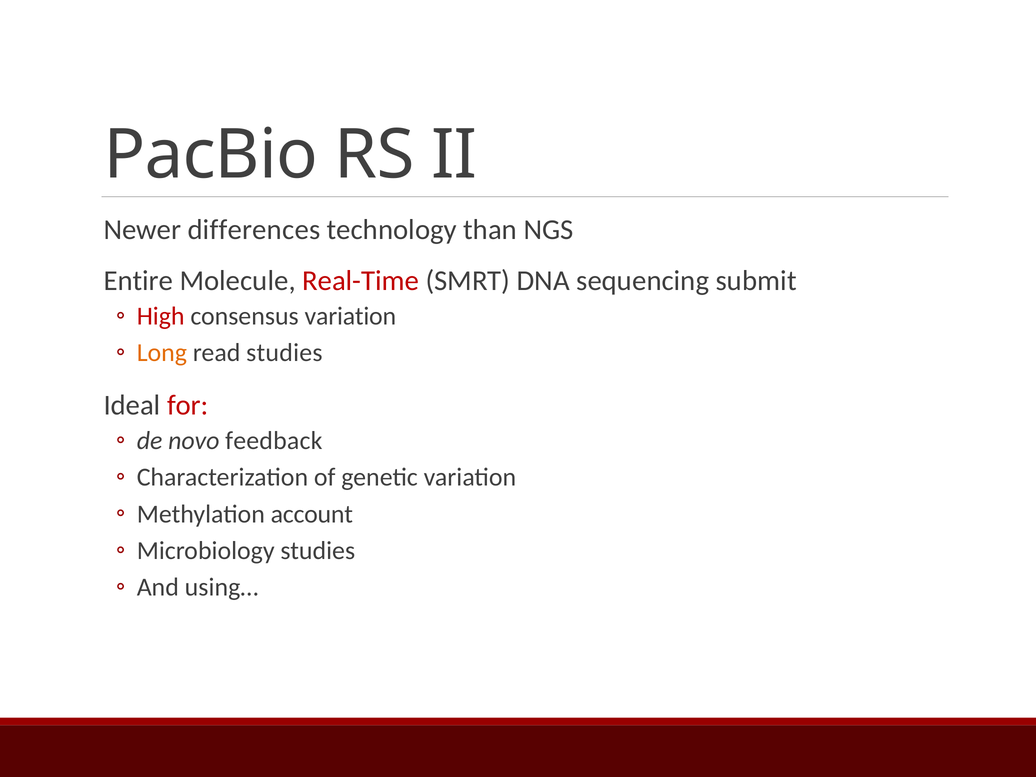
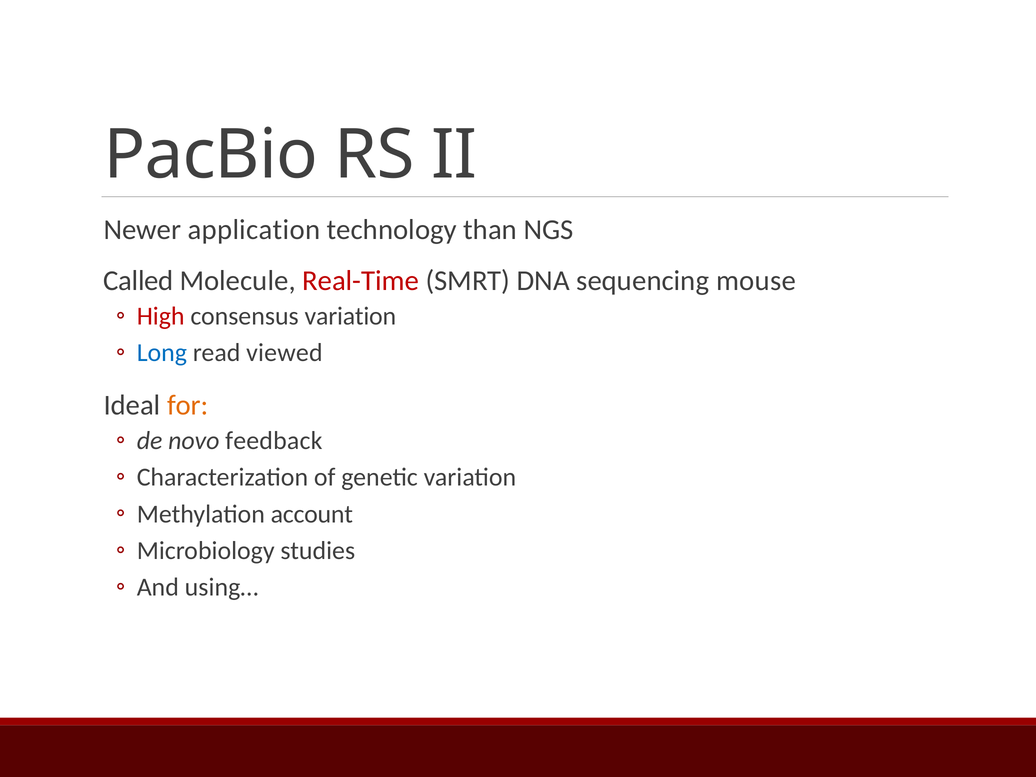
differences: differences -> application
Entire: Entire -> Called
submit: submit -> mouse
Long colour: orange -> blue
read studies: studies -> viewed
for colour: red -> orange
